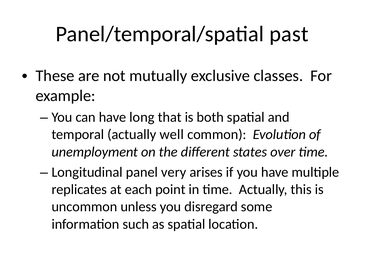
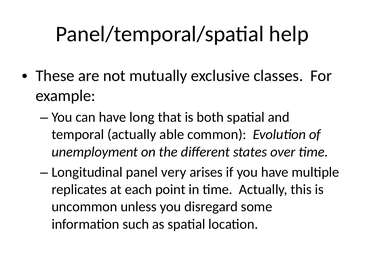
past: past -> help
well: well -> able
